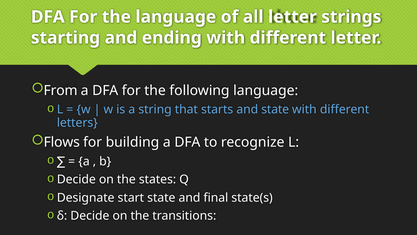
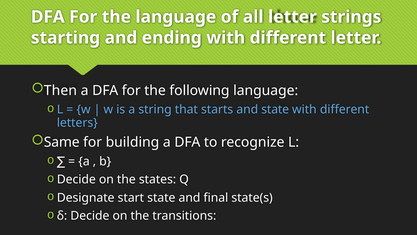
From: From -> Then
Flows: Flows -> Same
